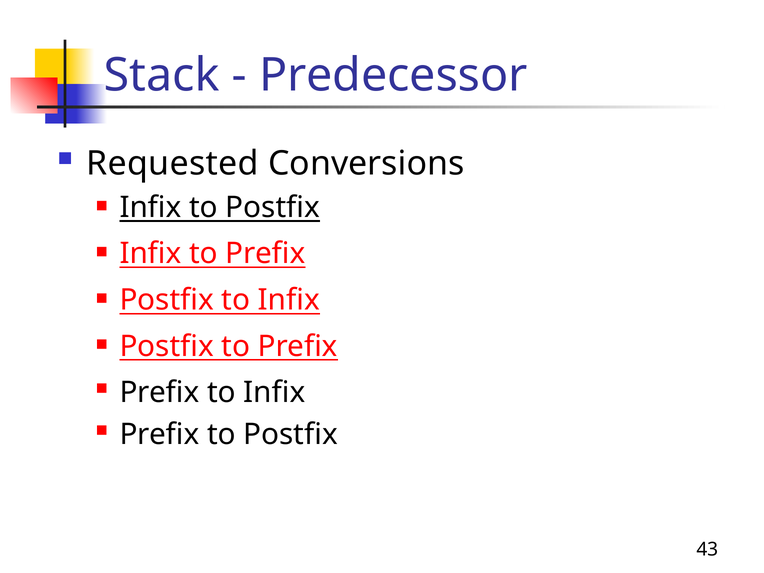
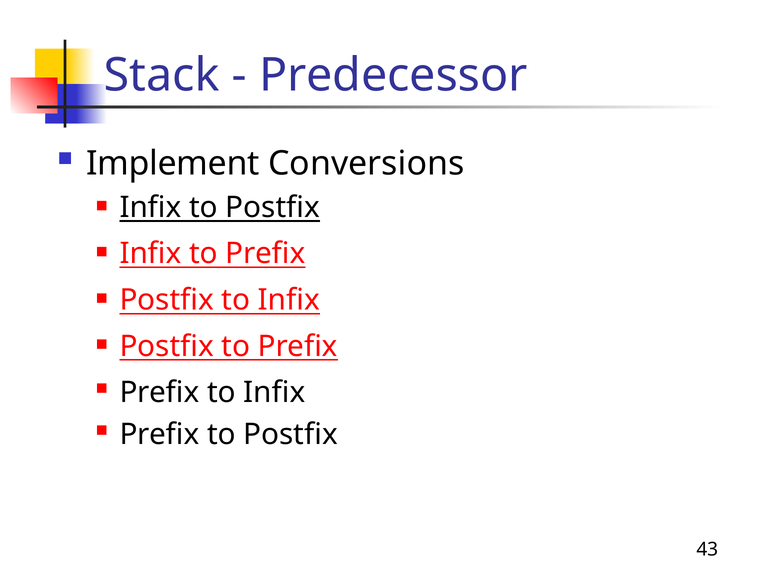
Requested: Requested -> Implement
